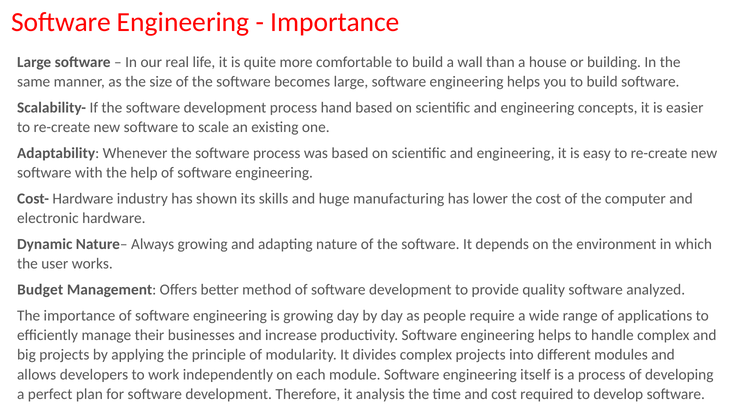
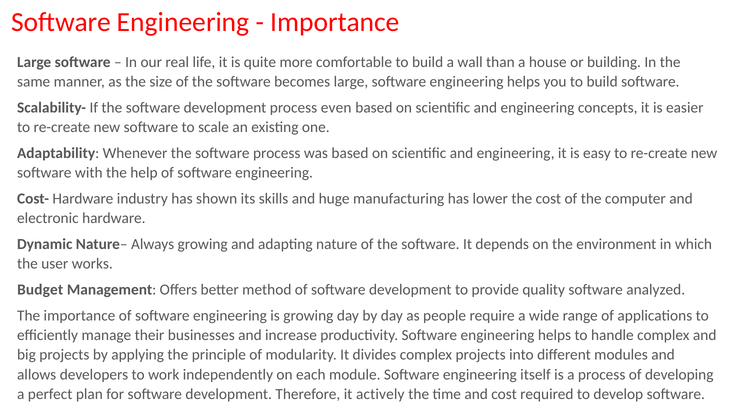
hand: hand -> even
analysis: analysis -> actively
